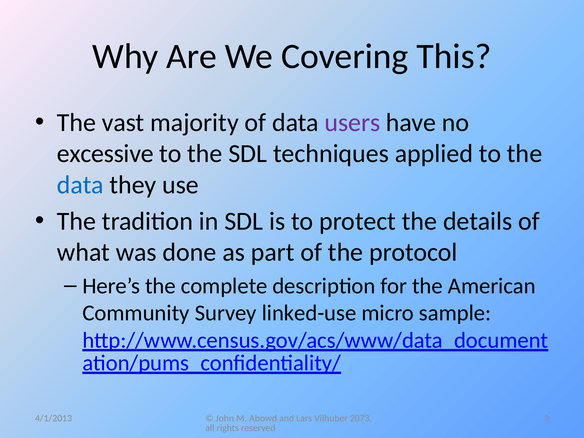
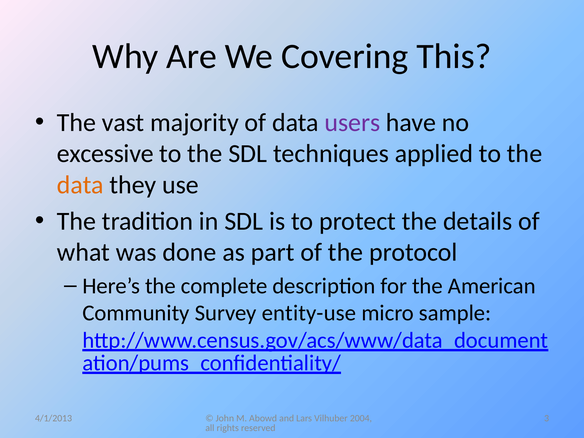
data at (80, 185) colour: blue -> orange
linked-use: linked-use -> entity-use
2073: 2073 -> 2004
